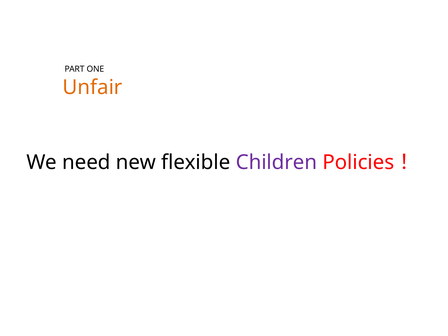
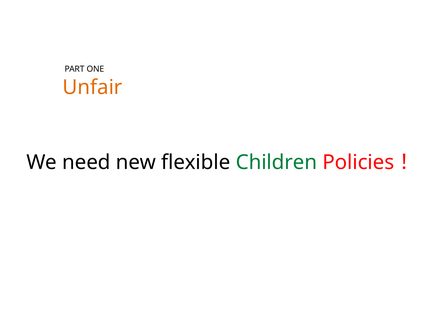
Children colour: purple -> green
